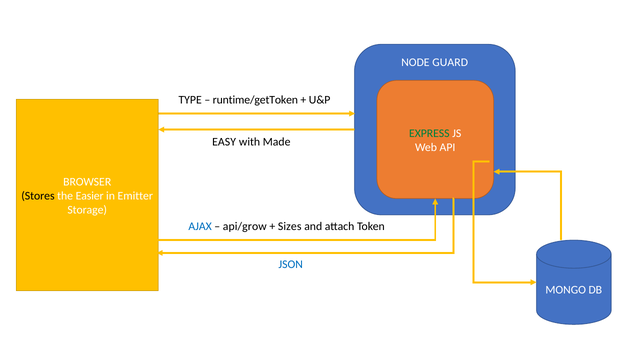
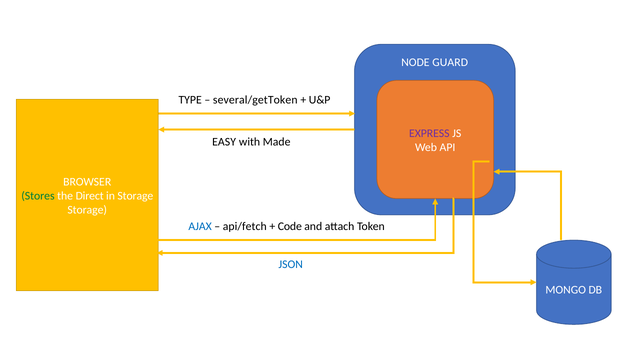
runtime/getToken: runtime/getToken -> several/getToken
EXPRESS colour: green -> purple
Stores colour: black -> green
Easier: Easier -> Direct
in Emitter: Emitter -> Storage
api/grow: api/grow -> api/fetch
Sizes: Sizes -> Code
